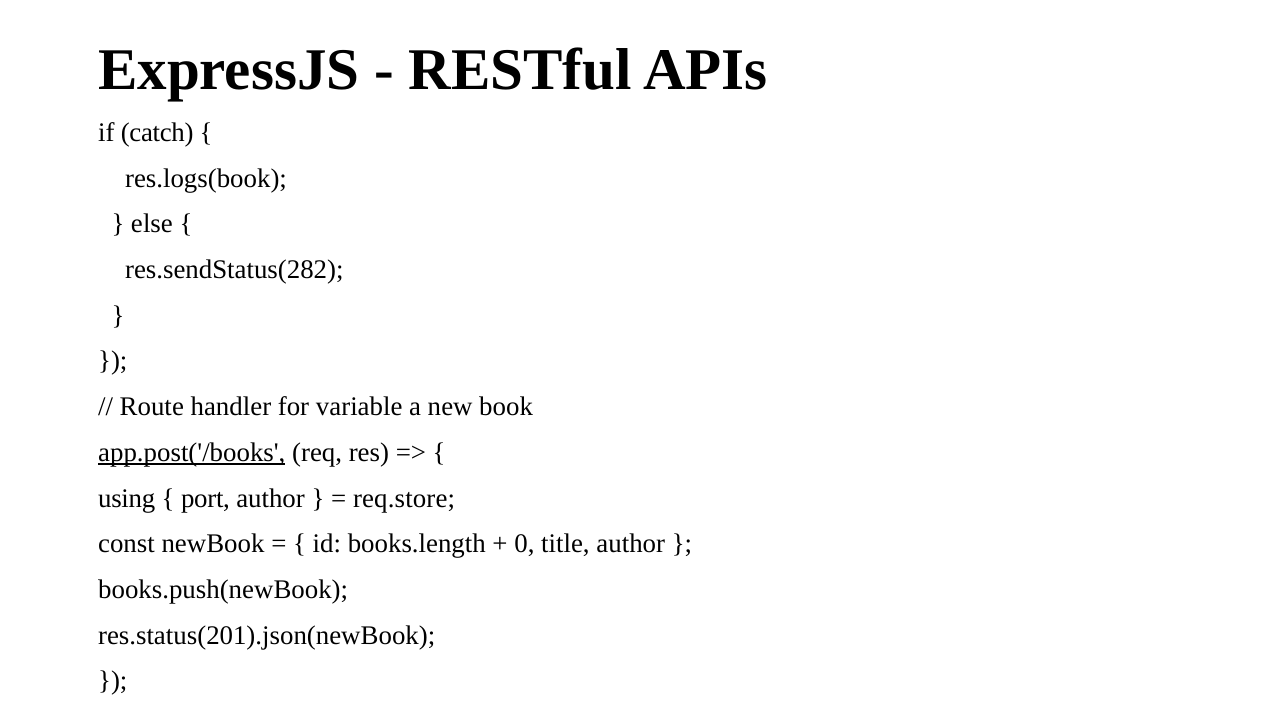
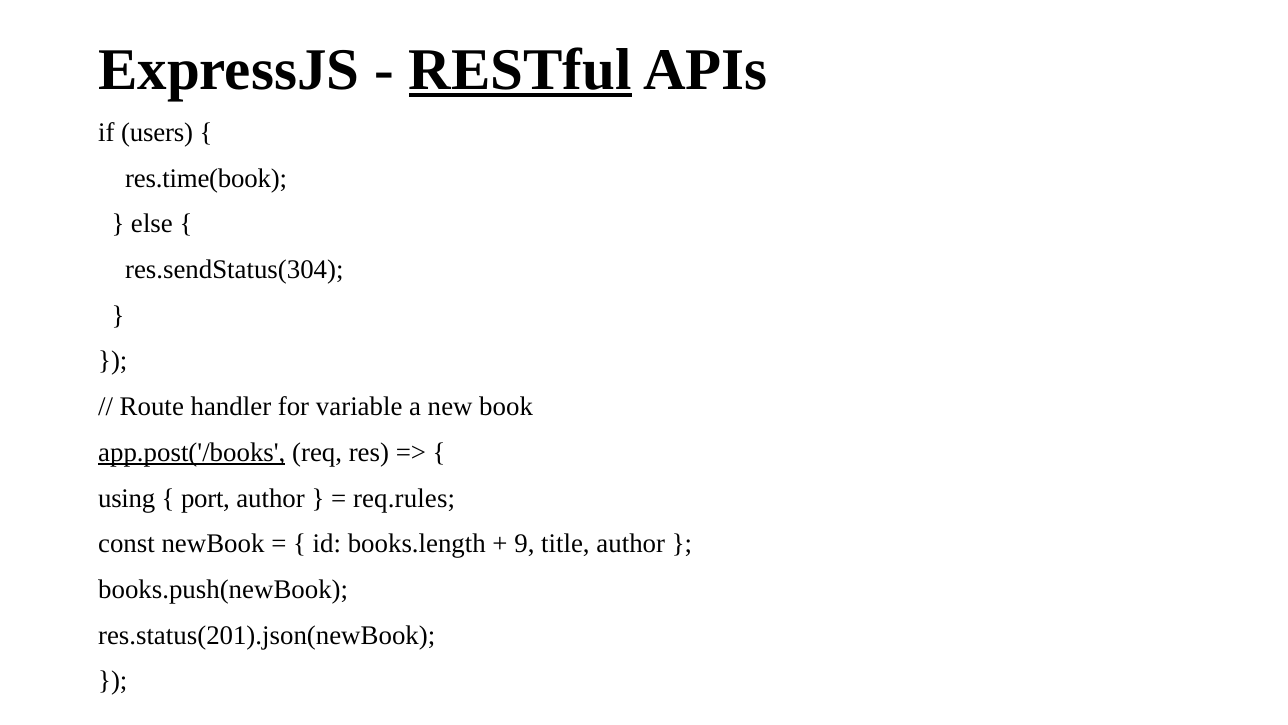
RESTful underline: none -> present
catch: catch -> users
res.logs(book: res.logs(book -> res.time(book
res.sendStatus(282: res.sendStatus(282 -> res.sendStatus(304
req.store: req.store -> req.rules
0: 0 -> 9
